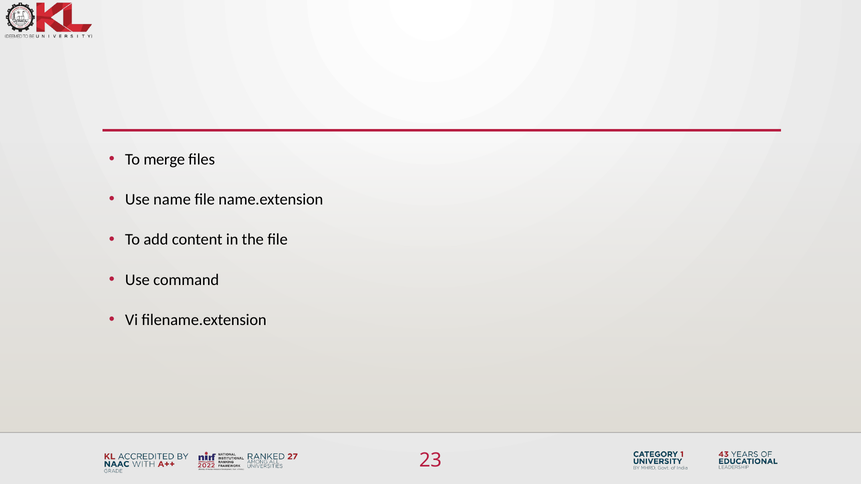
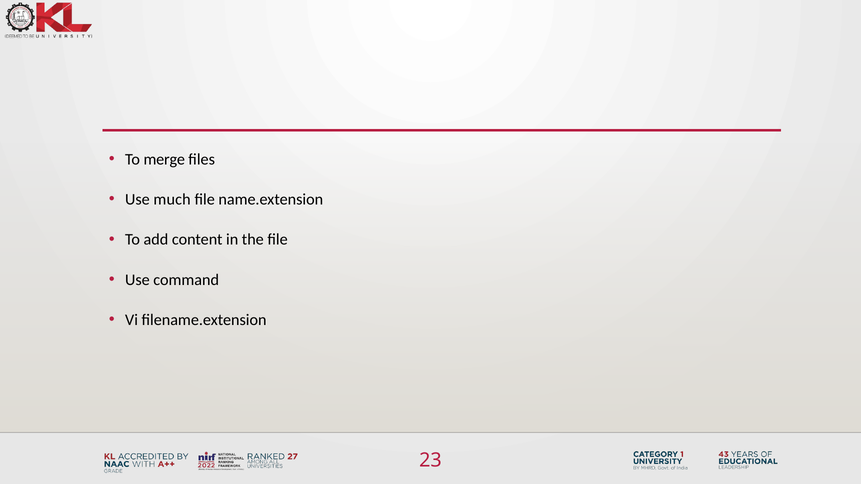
name: name -> much
